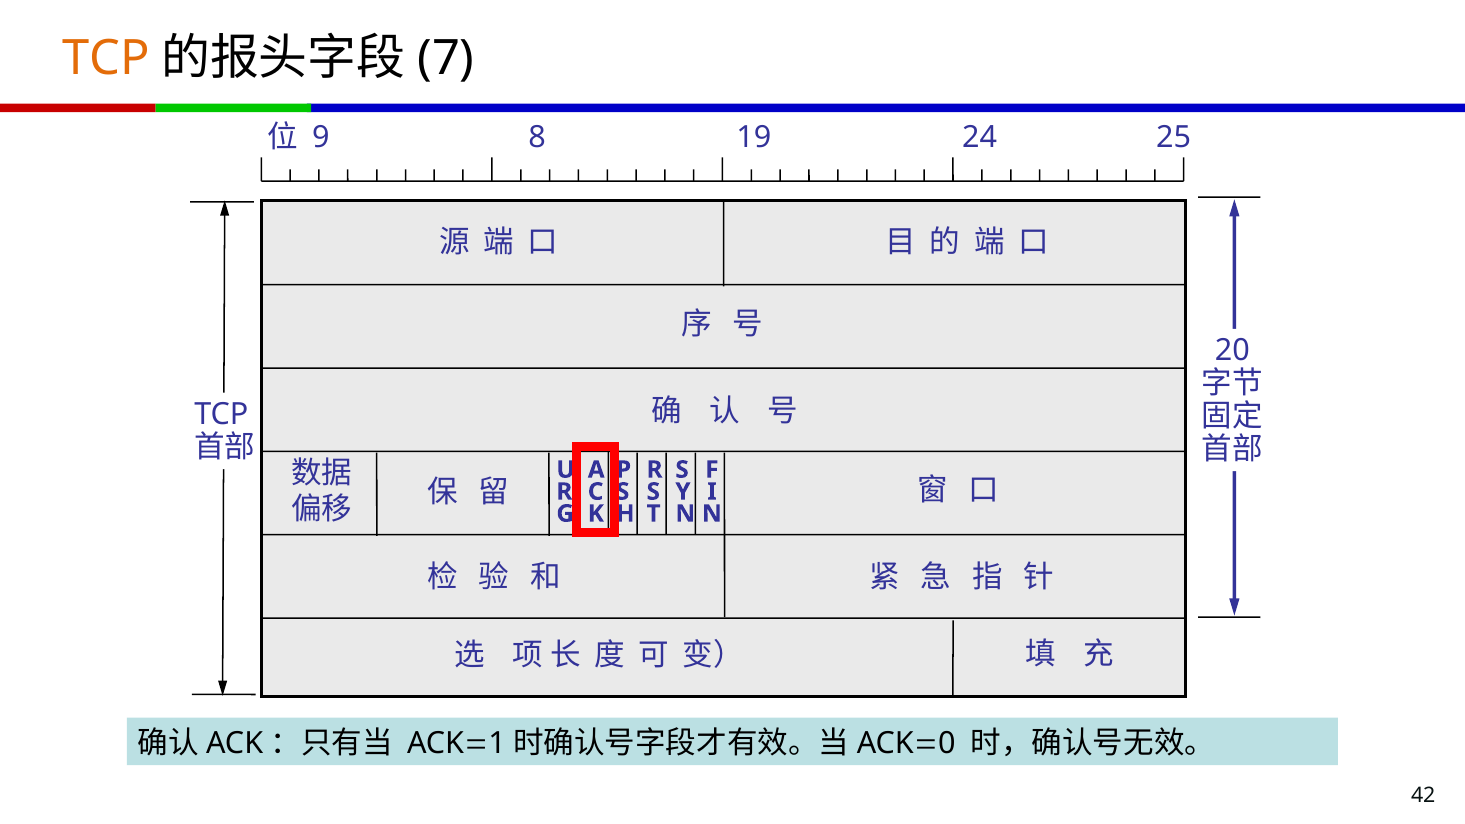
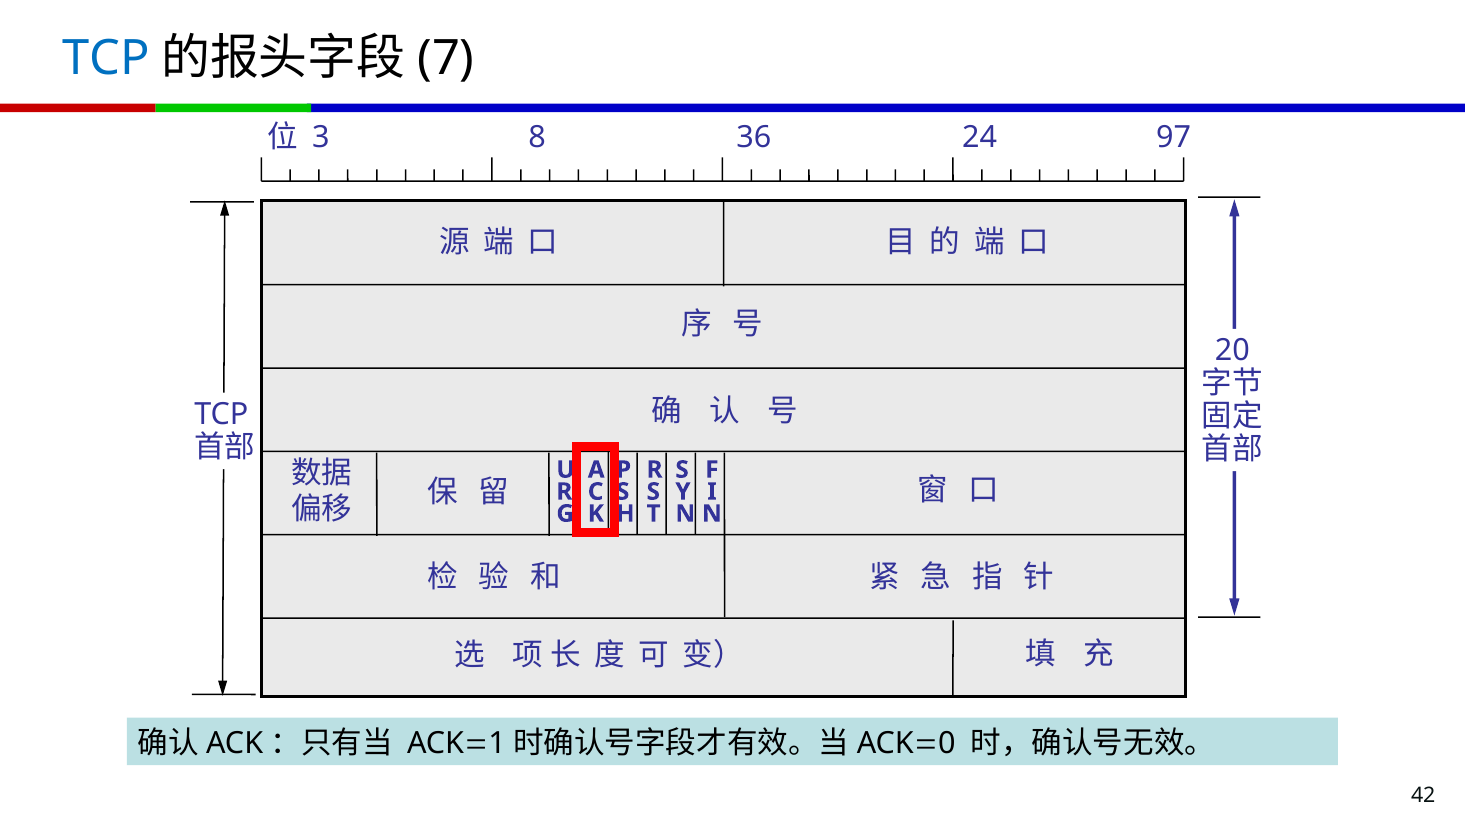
TCP at (106, 58) colour: orange -> blue
9: 9 -> 3
19: 19 -> 36
25: 25 -> 97
